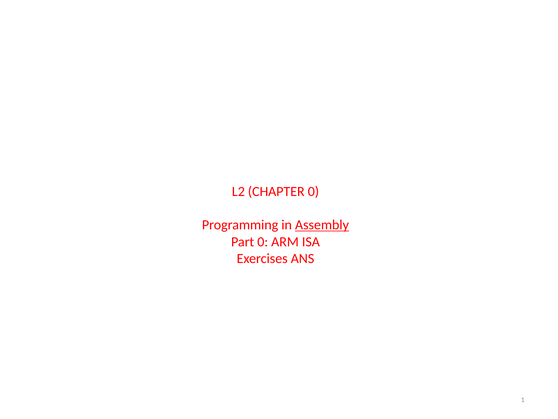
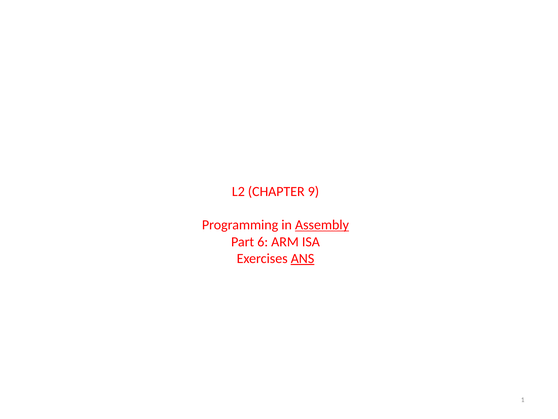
CHAPTER 0: 0 -> 9
Part 0: 0 -> 6
ANS underline: none -> present
